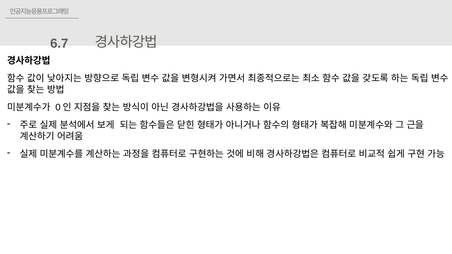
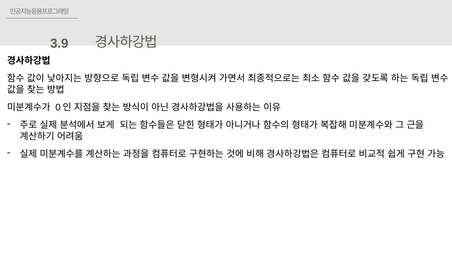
6.7: 6.7 -> 3.9
